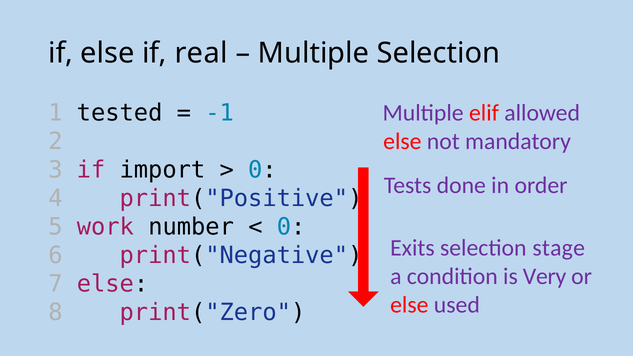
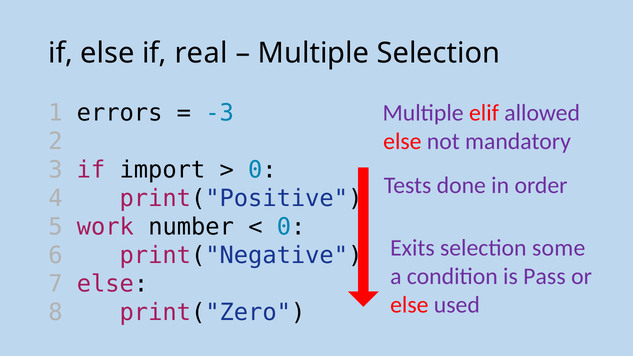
tested: tested -> errors
-1: -1 -> -3
stage: stage -> some
Very: Very -> Pass
